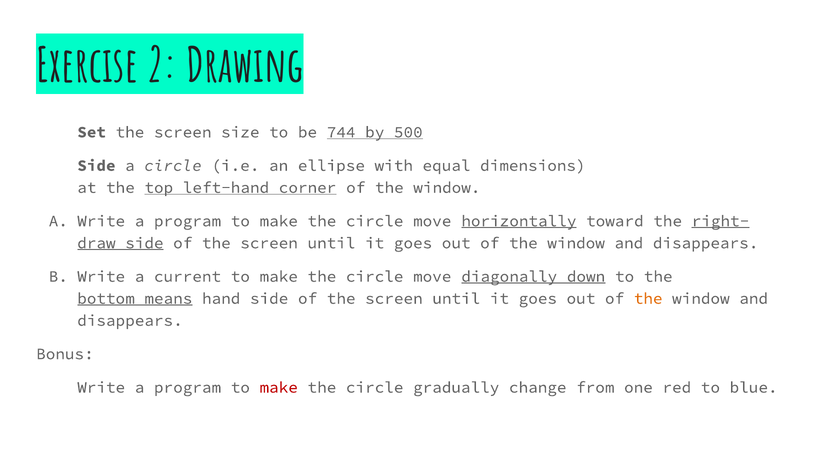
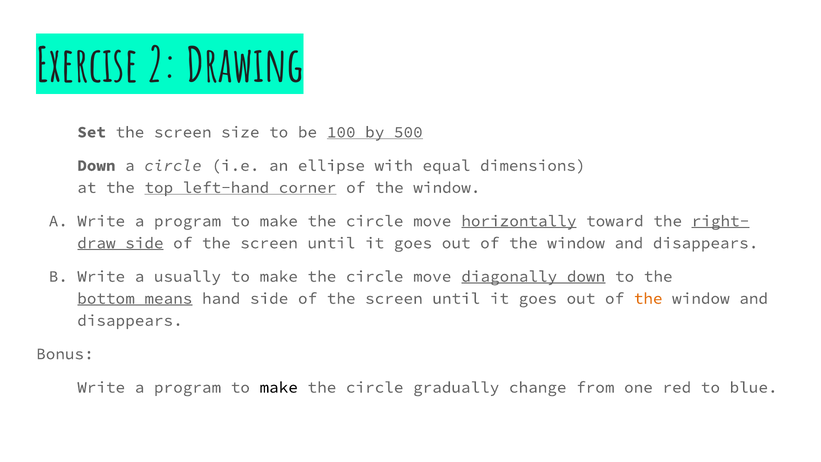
744: 744 -> 100
Side at (96, 165): Side -> Down
current: current -> usually
make at (279, 387) colour: red -> black
